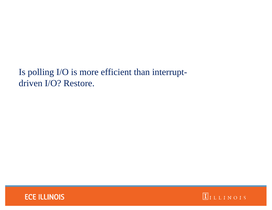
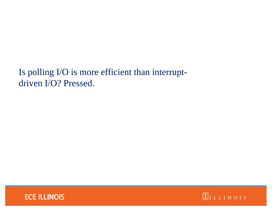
Restore: Restore -> Pressed
